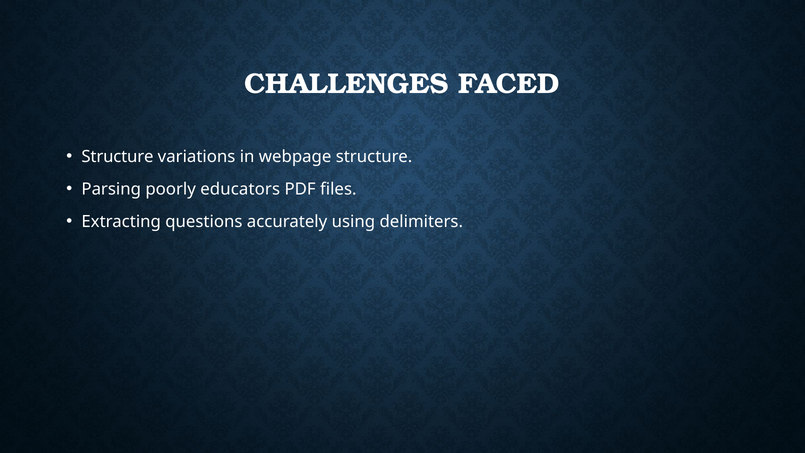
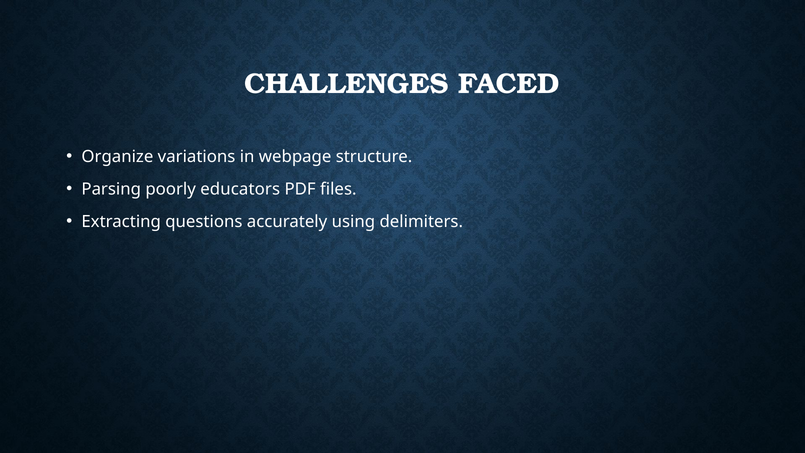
Structure at (117, 157): Structure -> Organize
